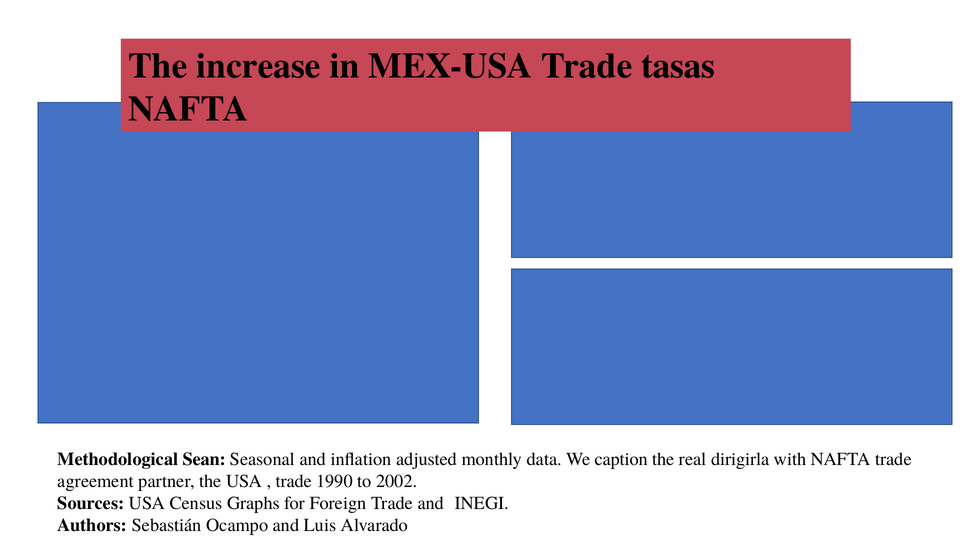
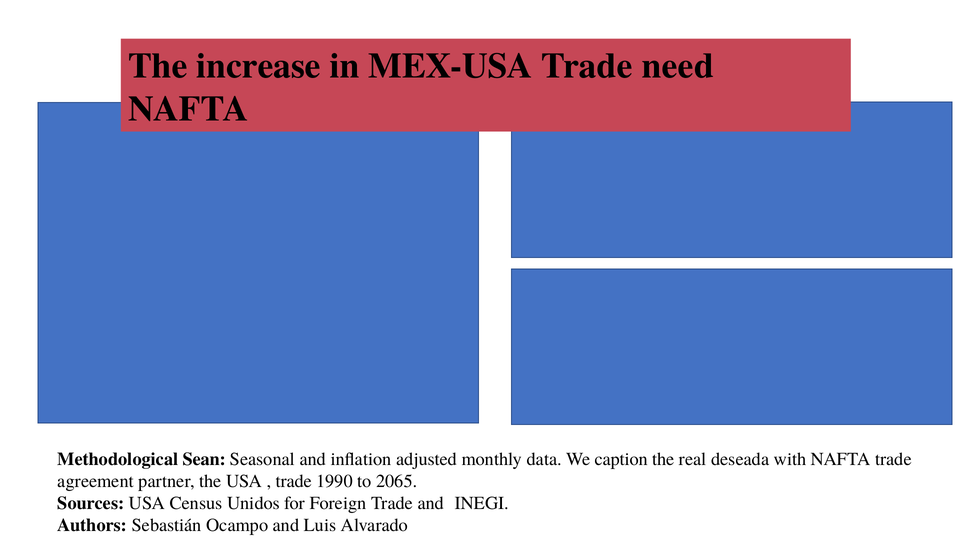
tasas: tasas -> need
dirigirla: dirigirla -> deseada
2002: 2002 -> 2065
Graphs: Graphs -> Unidos
